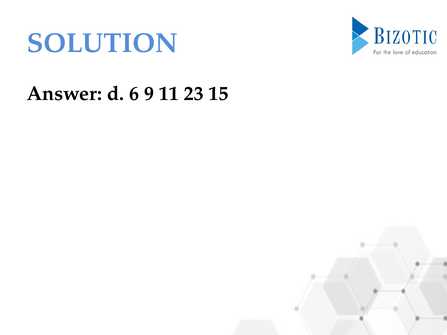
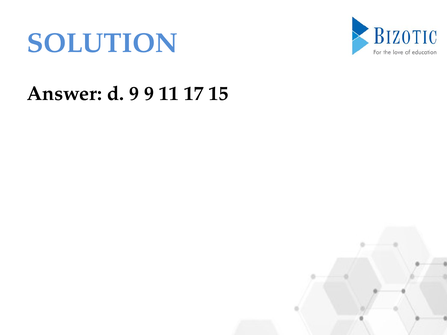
d 6: 6 -> 9
23: 23 -> 17
